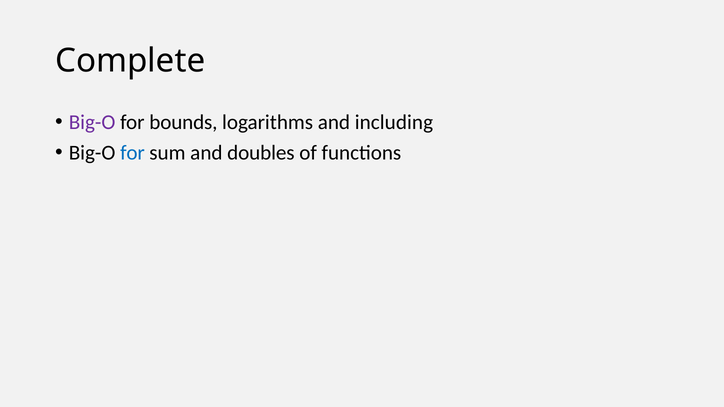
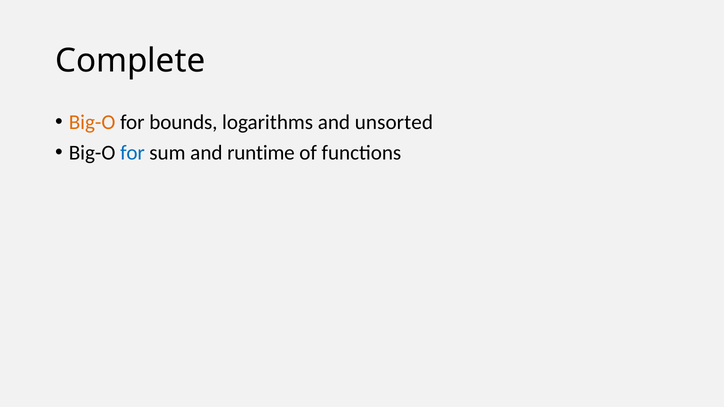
Big-O at (92, 122) colour: purple -> orange
including: including -> unsorted
doubles: doubles -> runtime
